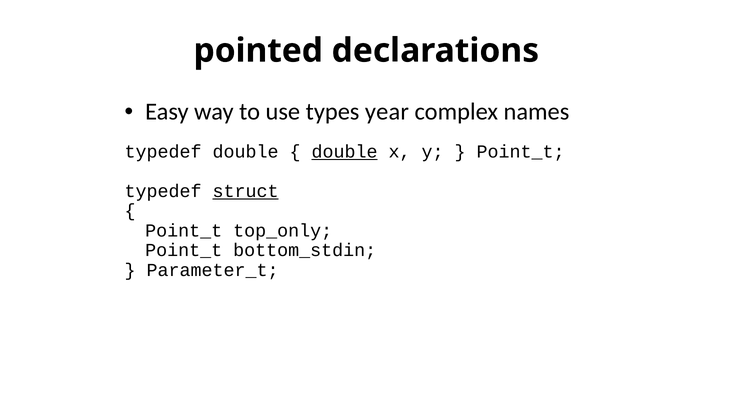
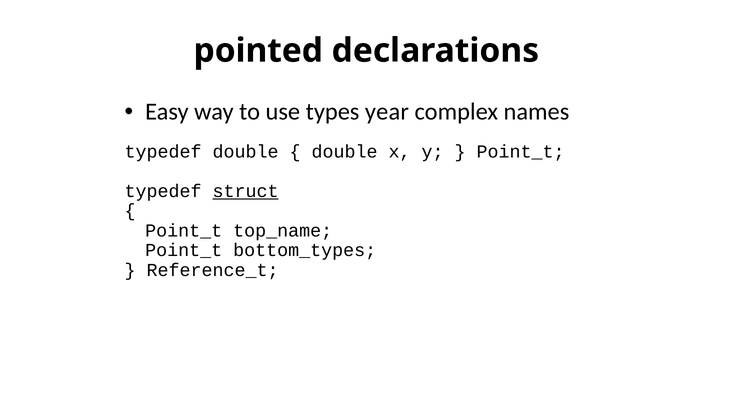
double at (345, 152) underline: present -> none
top_only: top_only -> top_name
bottom_stdin: bottom_stdin -> bottom_types
Parameter_t: Parameter_t -> Reference_t
